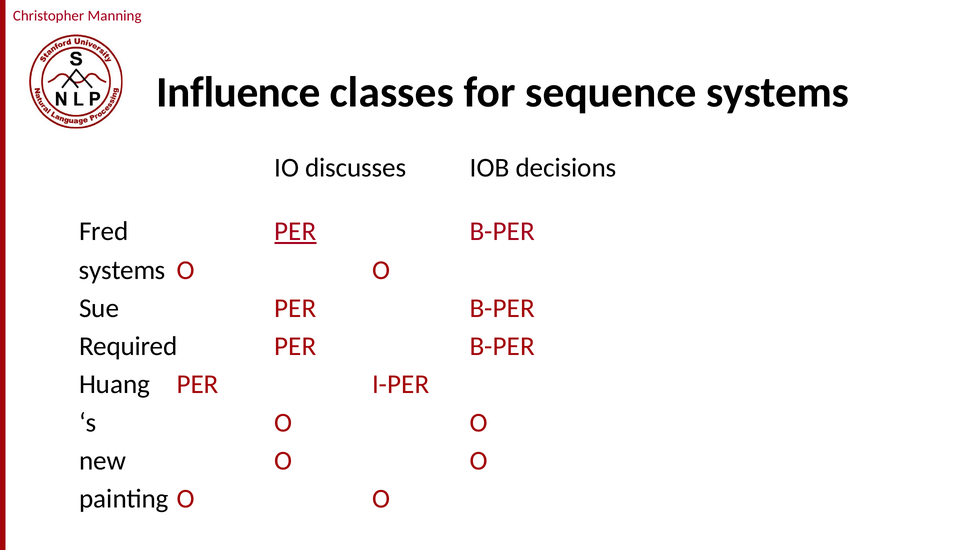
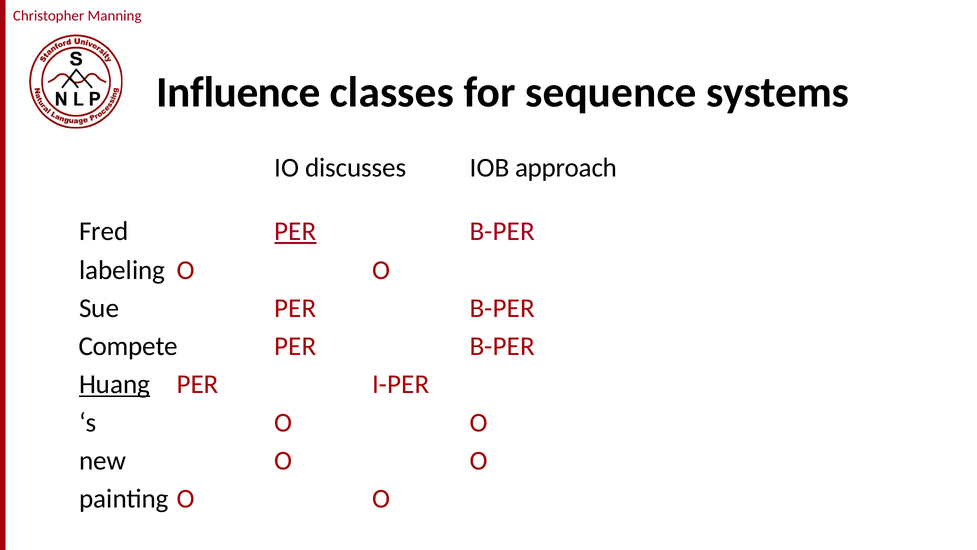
decisions: decisions -> approach
systems at (122, 270): systems -> labeling
Required: Required -> Compete
Huang underline: none -> present
